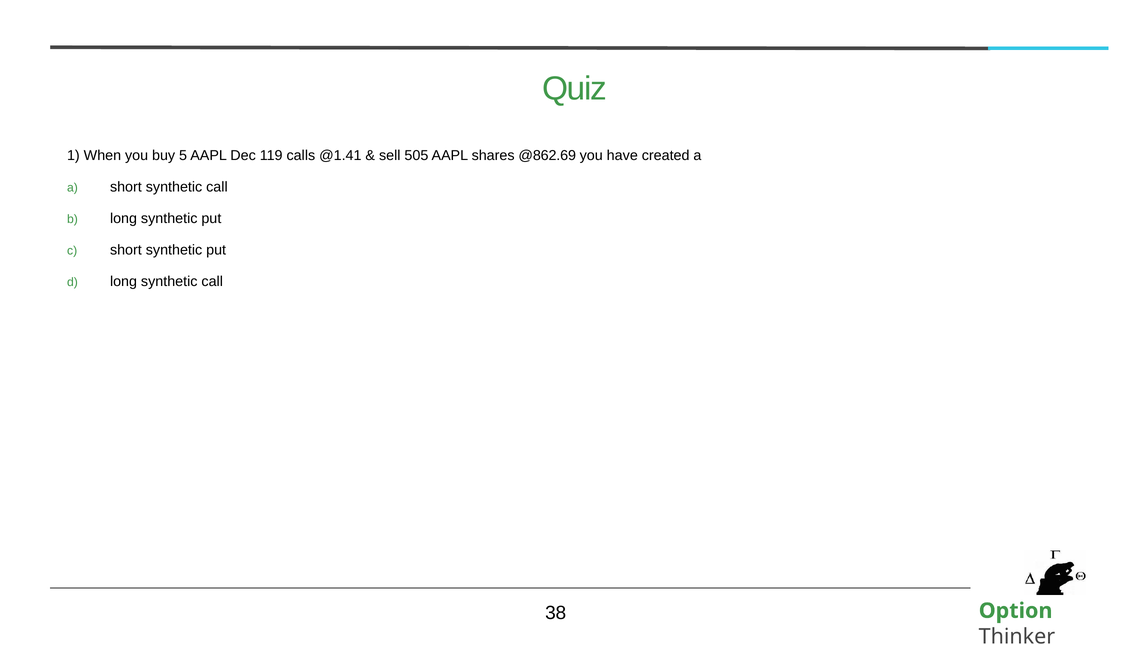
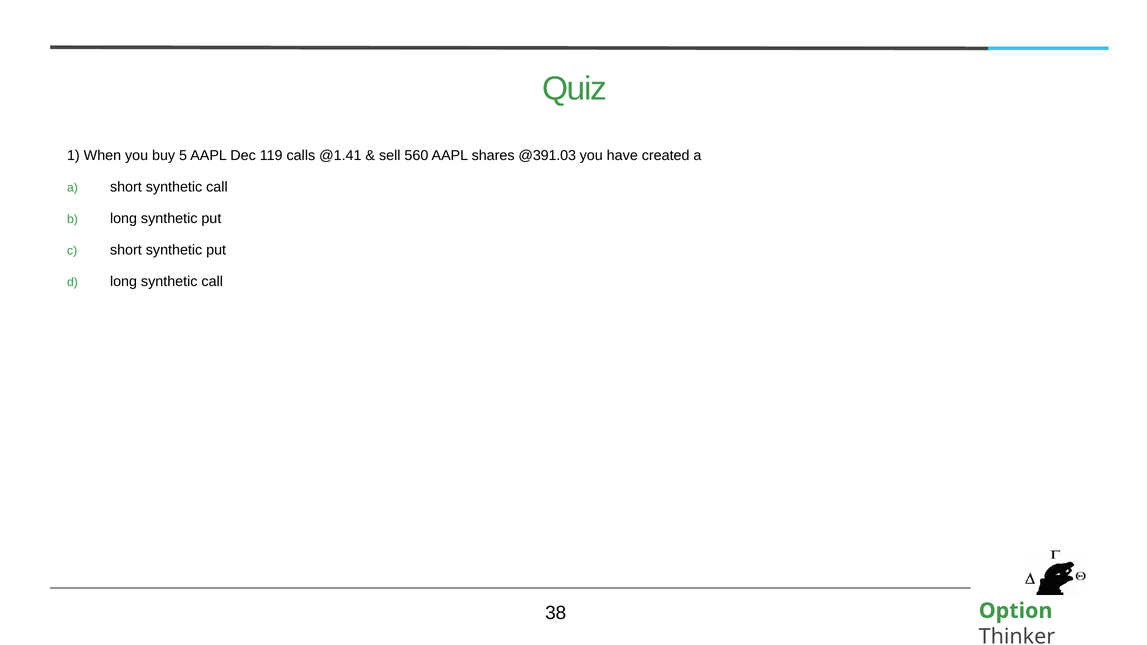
505: 505 -> 560
@862.69: @862.69 -> @391.03
